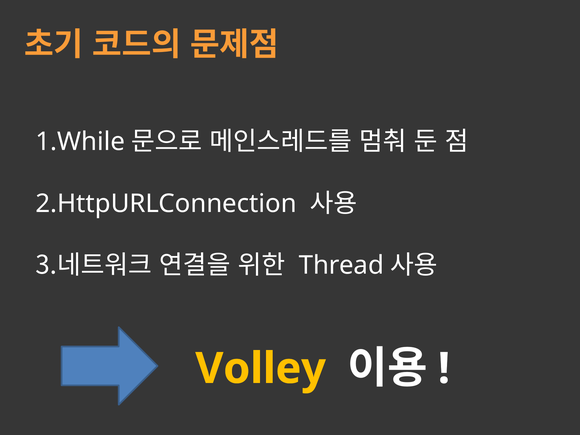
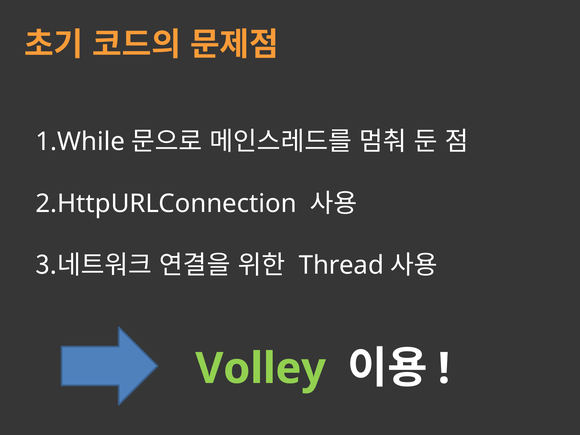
Volley colour: yellow -> light green
